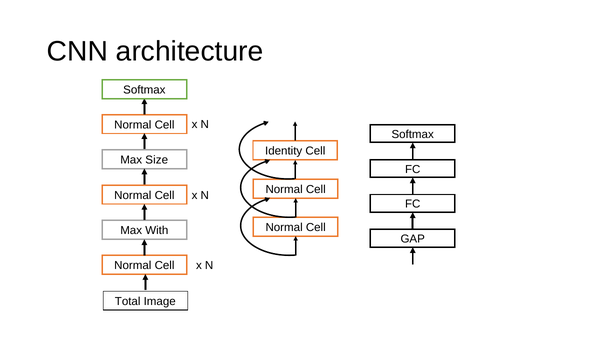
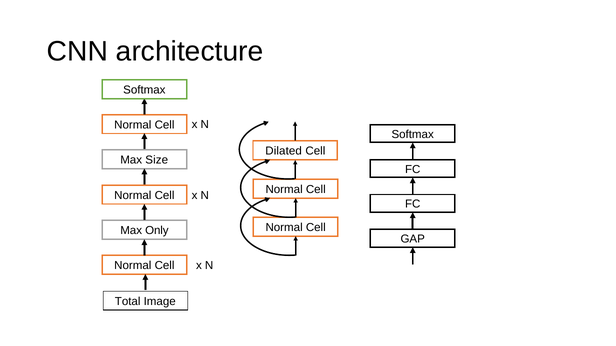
Identity: Identity -> Dilated
With: With -> Only
